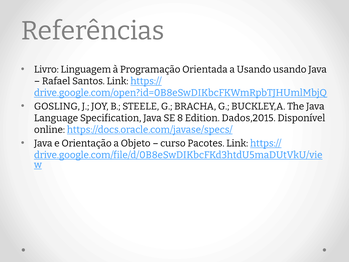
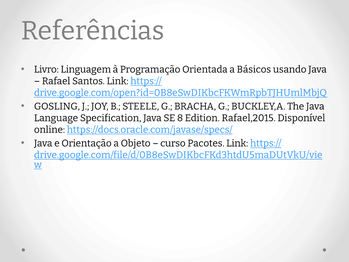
a Usando: Usando -> Básicos
Dados,2015: Dados,2015 -> Rafael,2015
